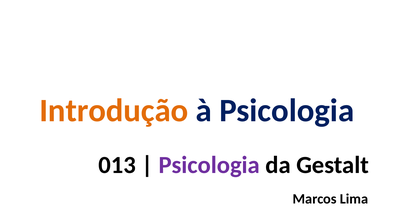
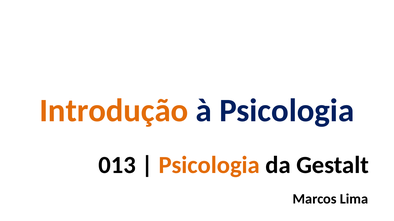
Psicologia at (209, 166) colour: purple -> orange
